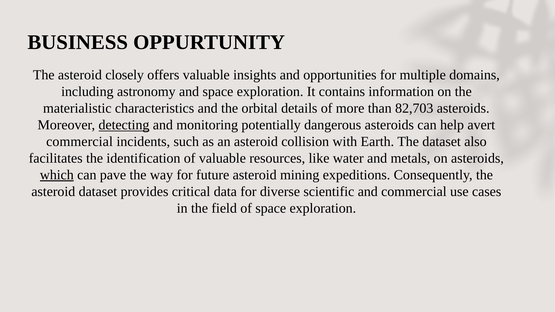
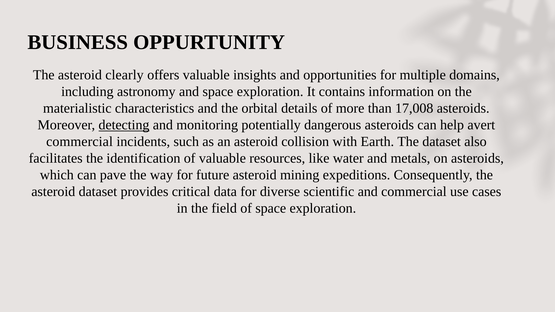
closely: closely -> clearly
82,703: 82,703 -> 17,008
which underline: present -> none
